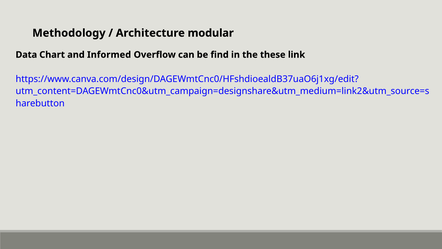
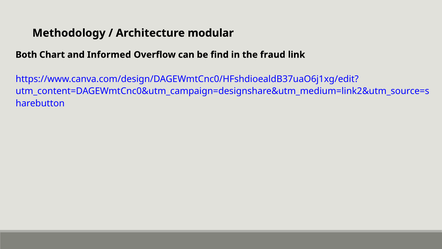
Data: Data -> Both
these: these -> fraud
